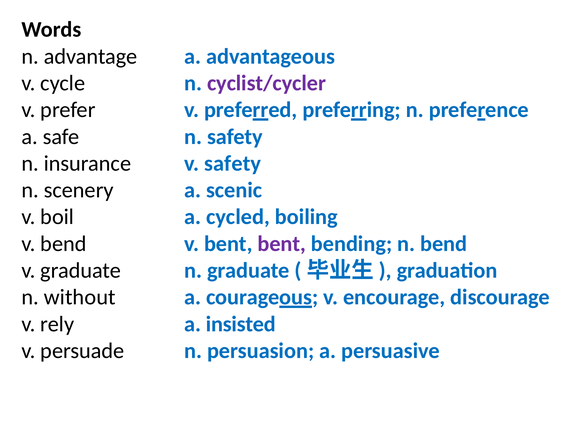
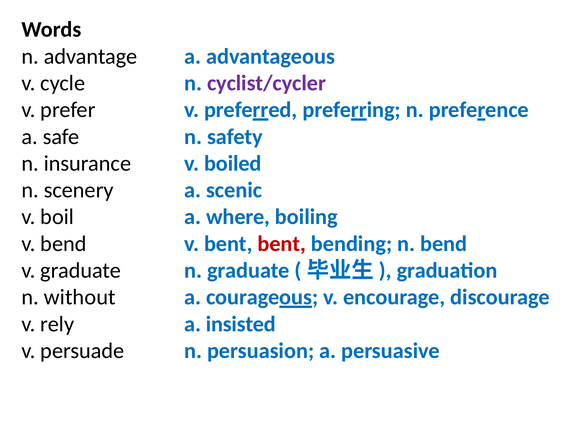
v safety: safety -> boiled
cycled: cycled -> where
bent at (282, 244) colour: purple -> red
